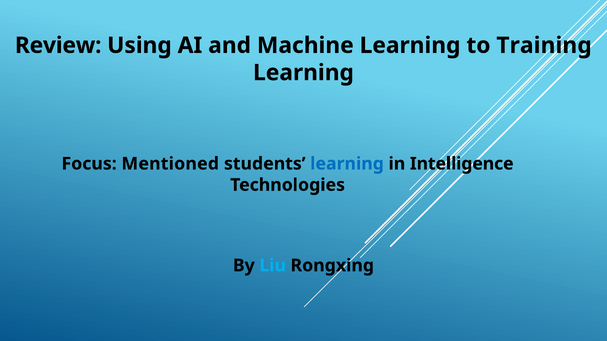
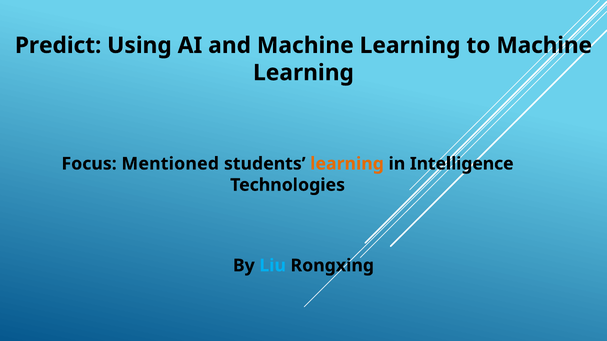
Review: Review -> Predict
to Training: Training -> Machine
learning at (347, 164) colour: blue -> orange
